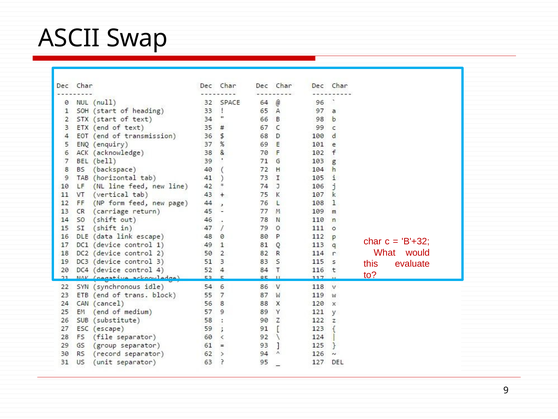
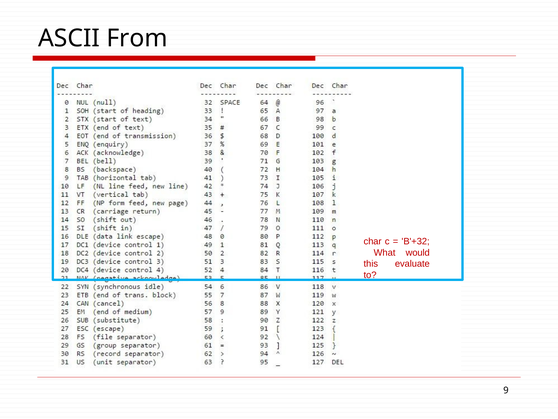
Swap: Swap -> From
